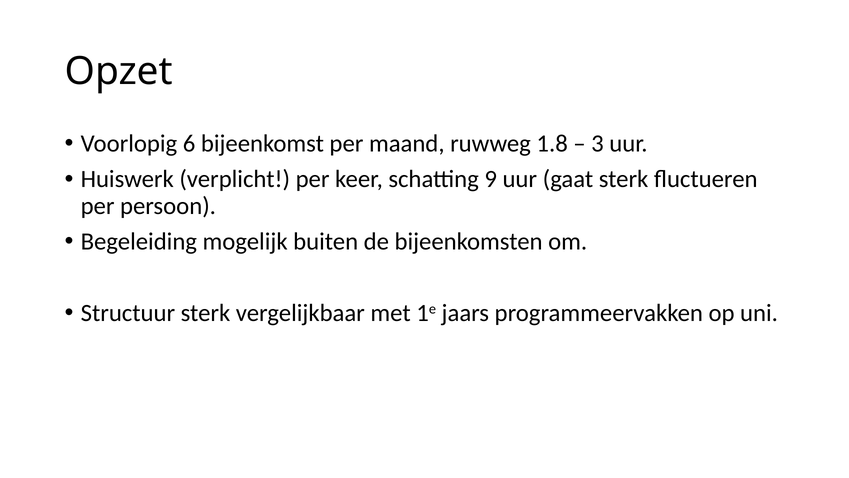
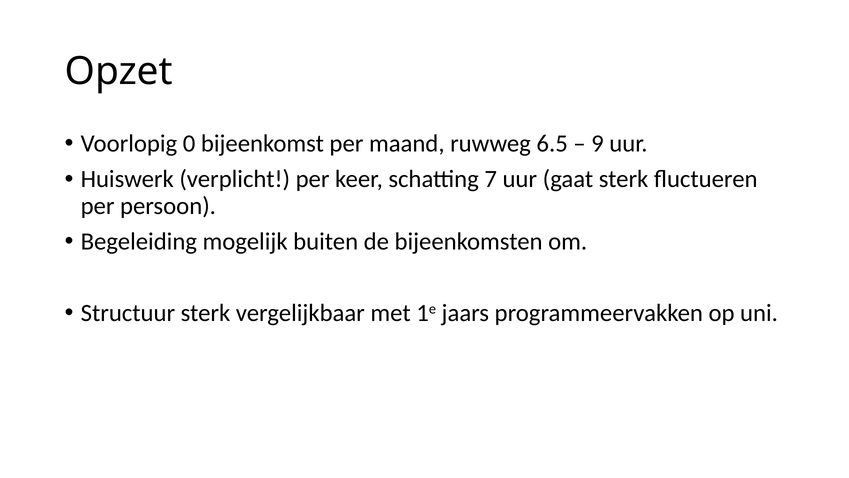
6: 6 -> 0
1.8: 1.8 -> 6.5
3: 3 -> 9
9: 9 -> 7
